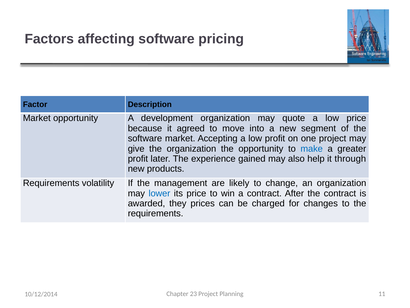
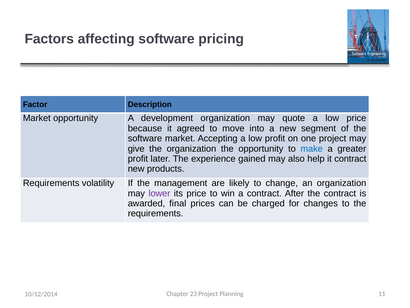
it through: through -> contract
lower colour: blue -> purple
they: they -> final
